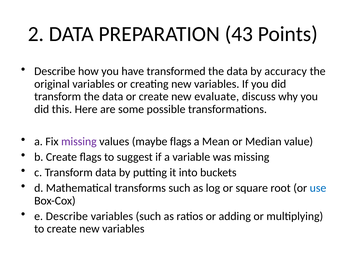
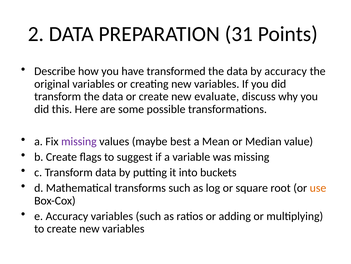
43: 43 -> 31
maybe flags: flags -> best
use colour: blue -> orange
e Describe: Describe -> Accuracy
